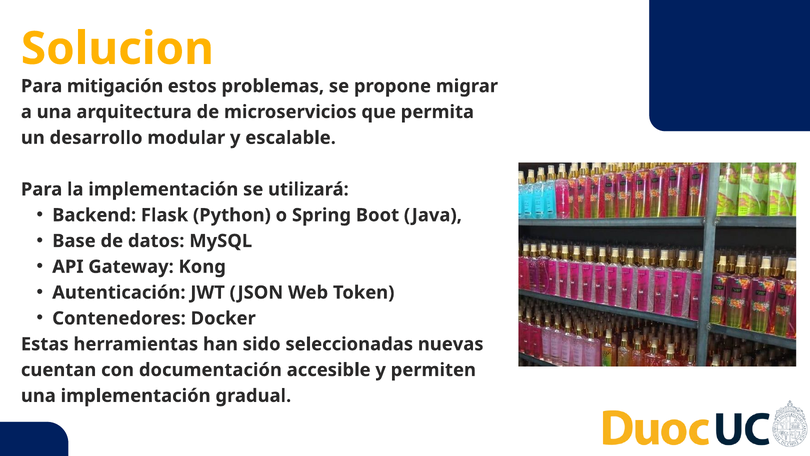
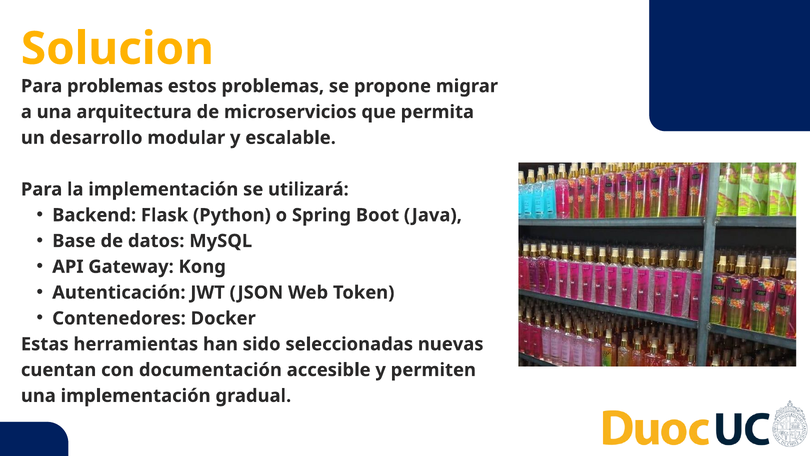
Para mitigación: mitigación -> problemas
